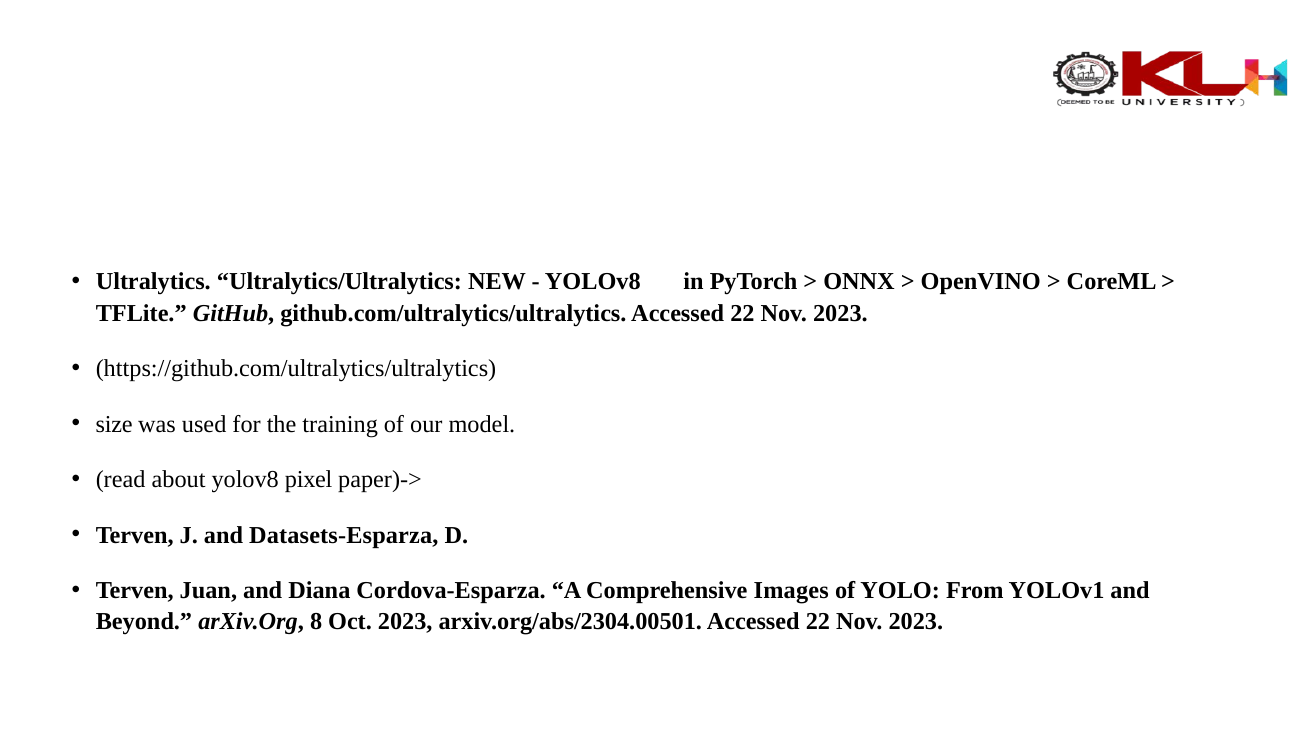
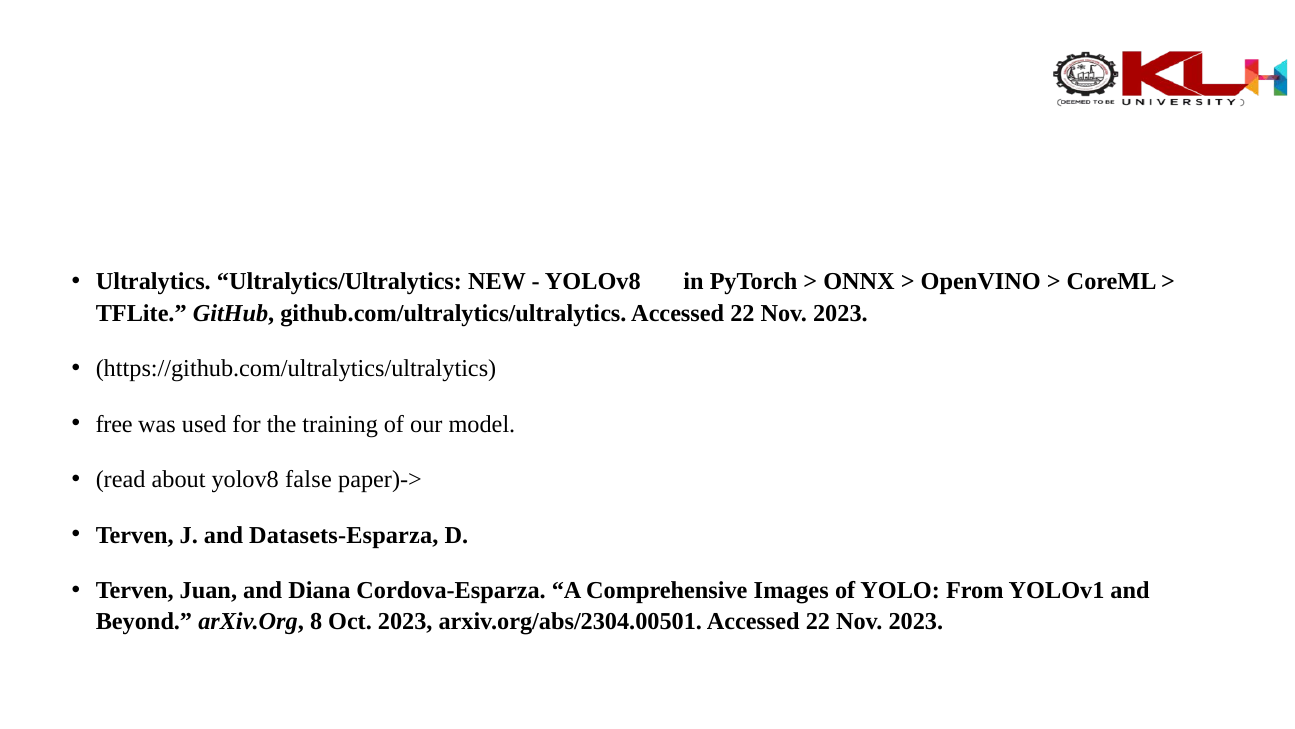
size: size -> free
pixel: pixel -> false
